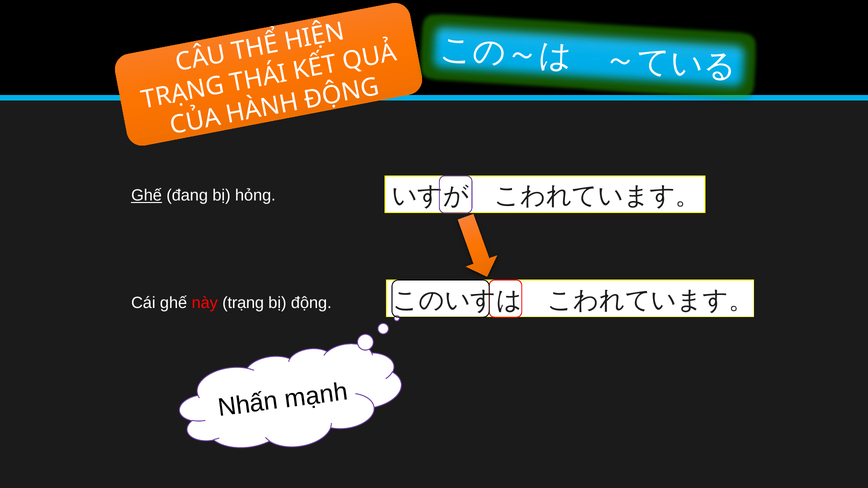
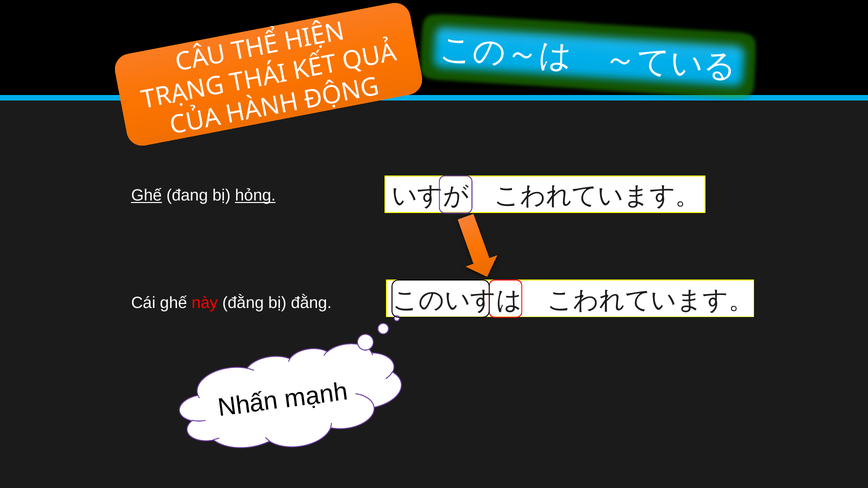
hỏng underline: none -> present
này trạng: trạng -> đằng
bị động: động -> đằng
